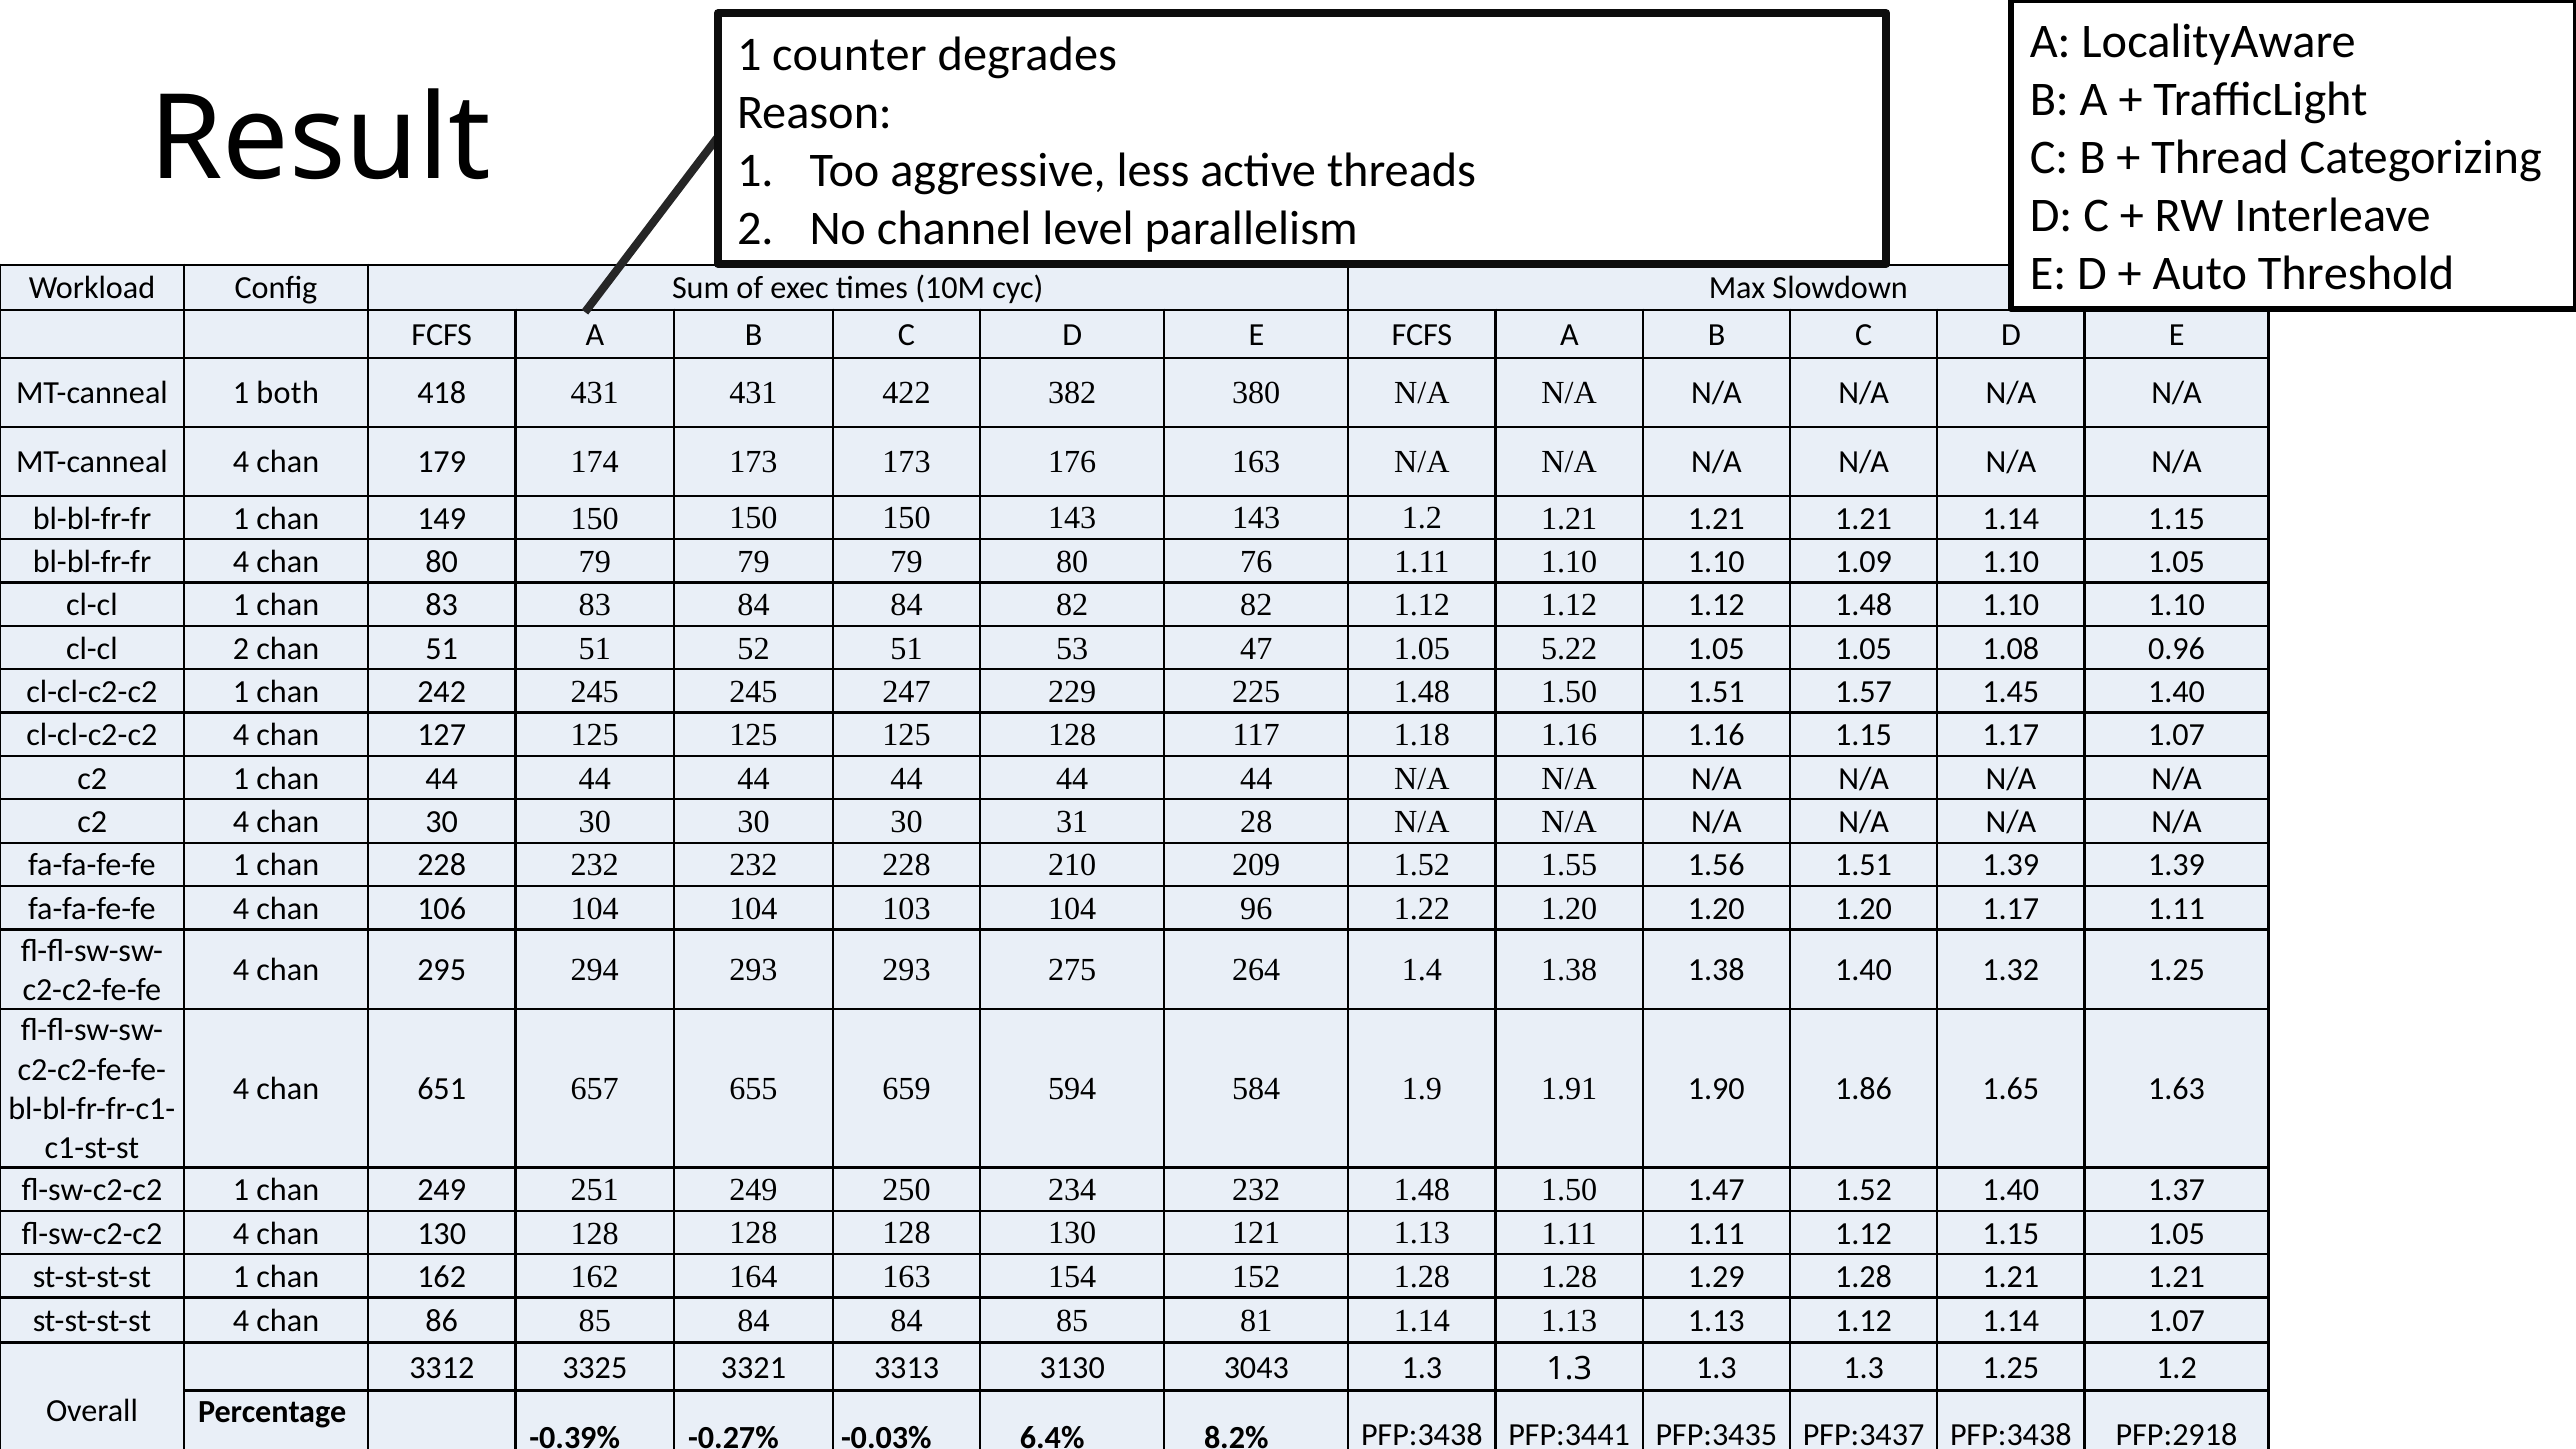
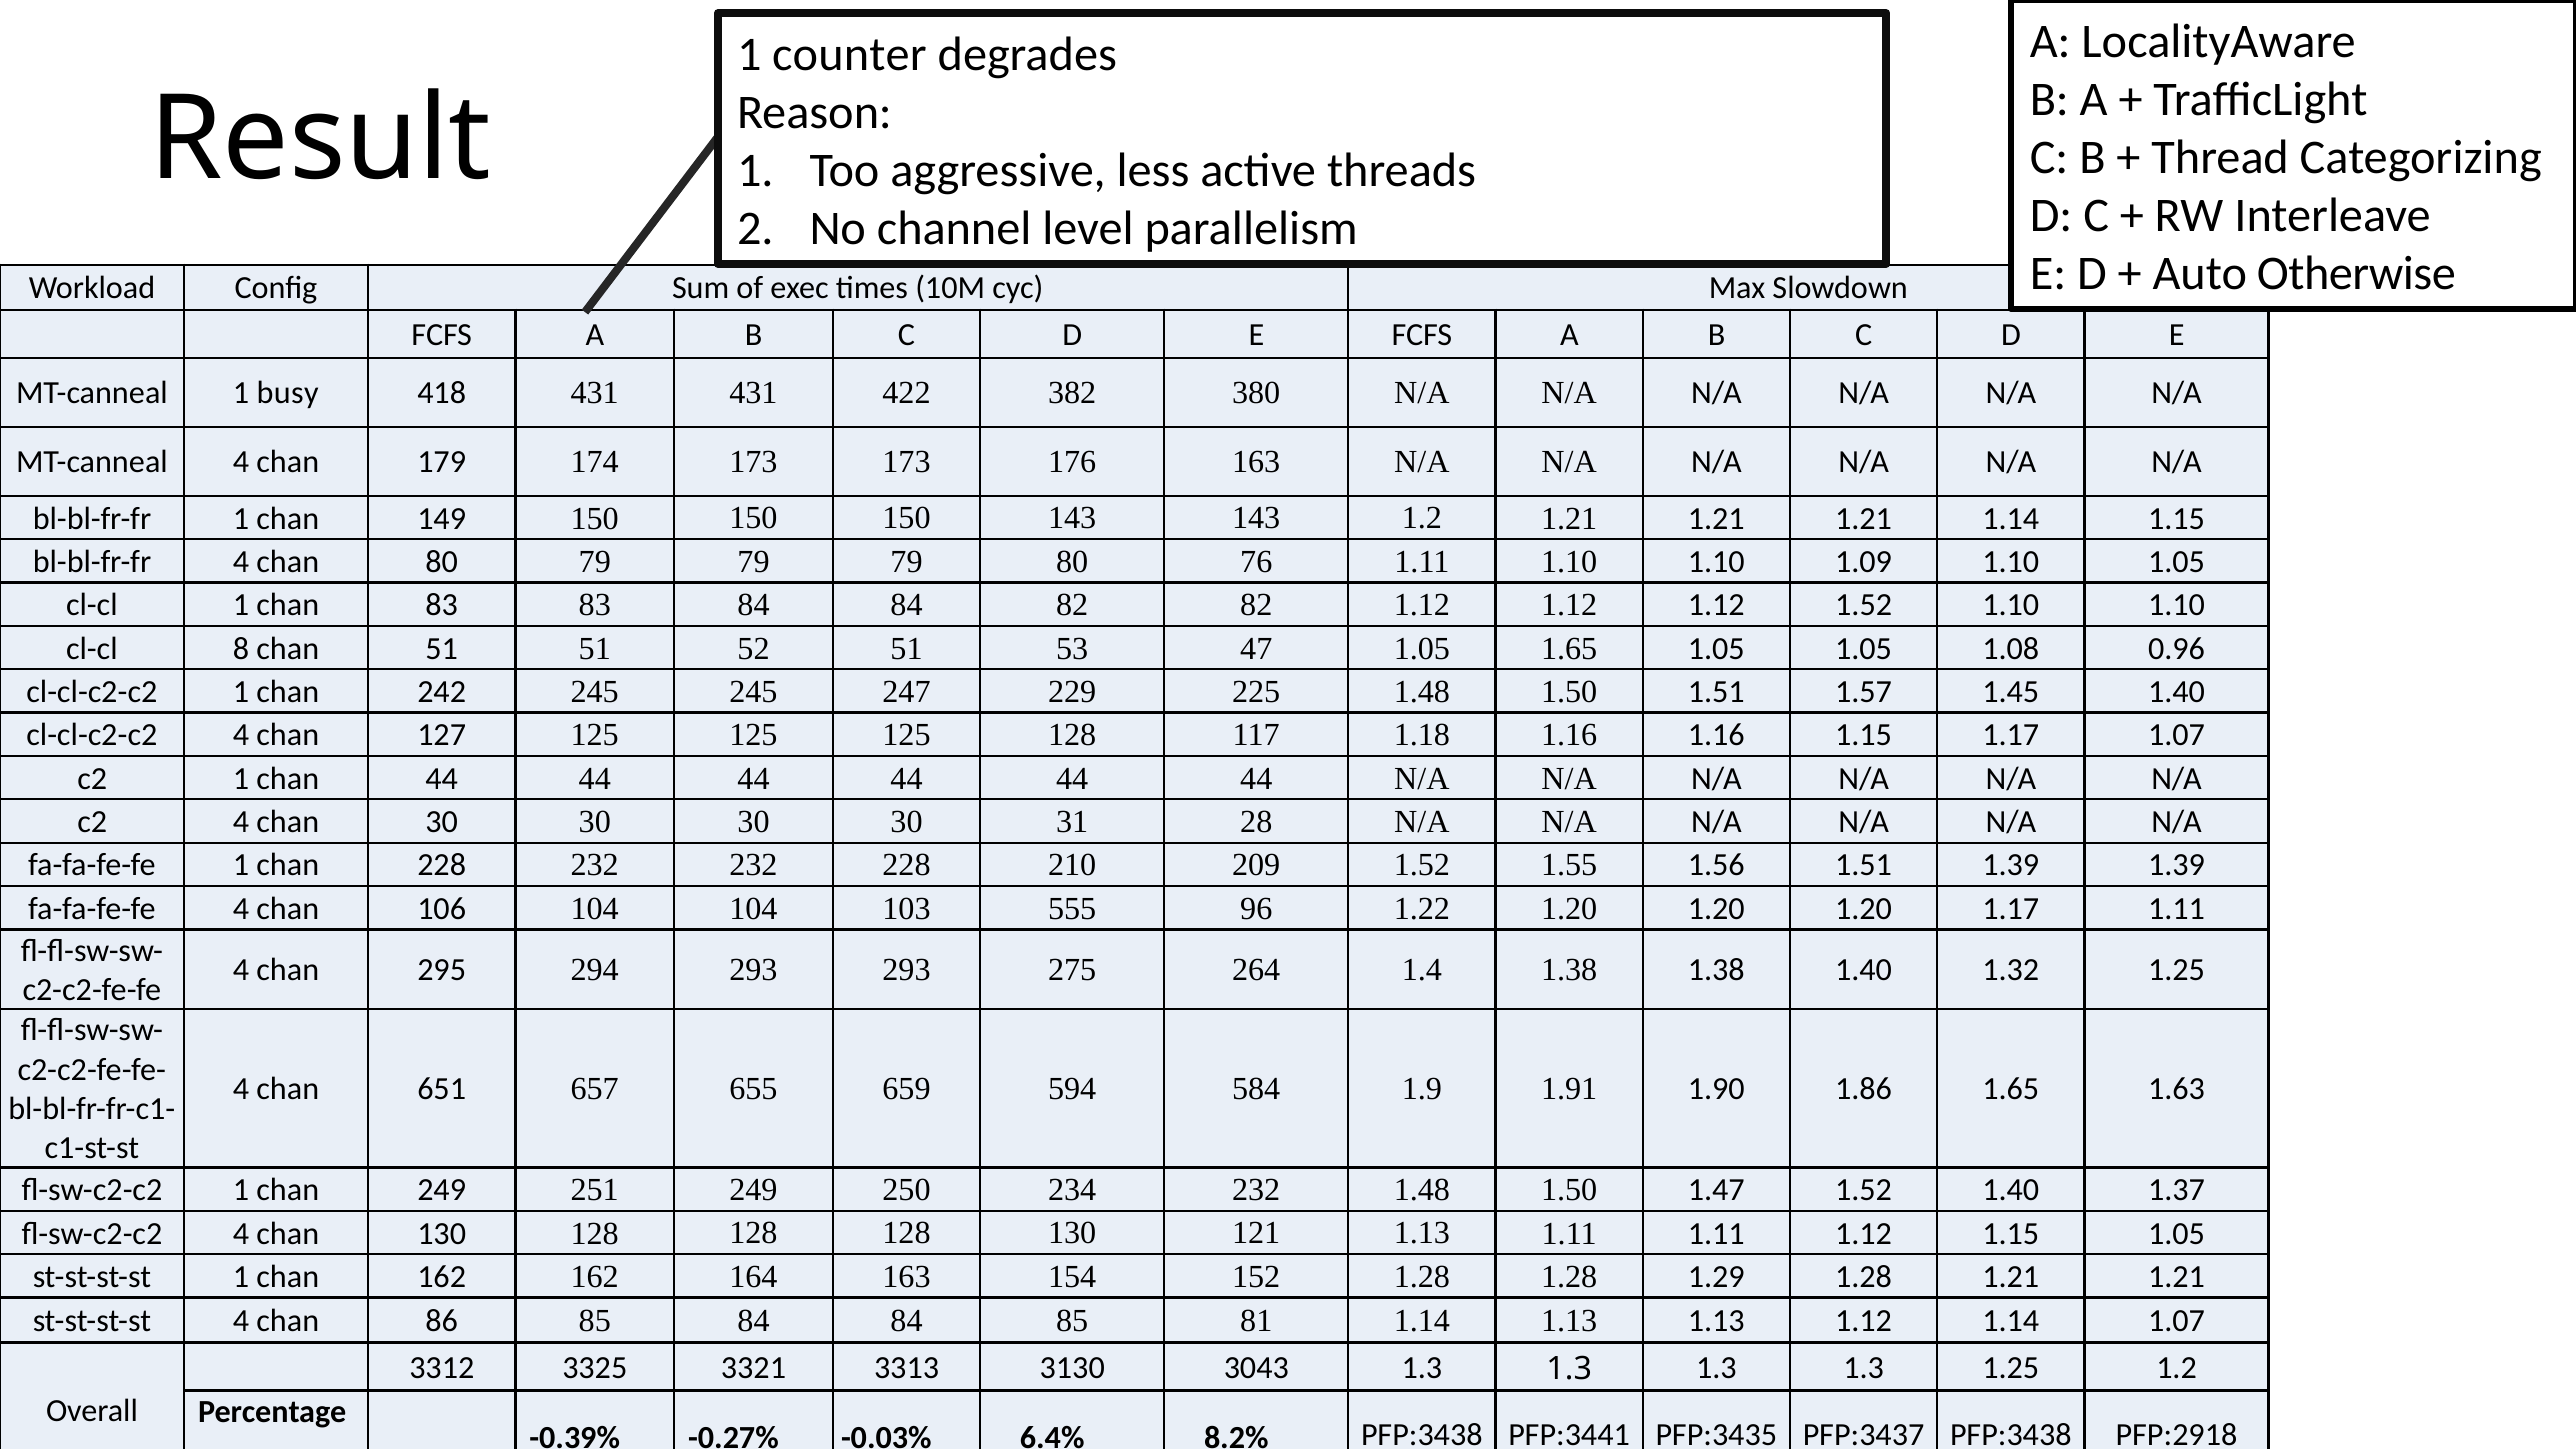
Threshold: Threshold -> Otherwise
both: both -> busy
1.12 1.48: 1.48 -> 1.52
cl-cl 2: 2 -> 8
1.05 5.22: 5.22 -> 1.65
103 104: 104 -> 555
